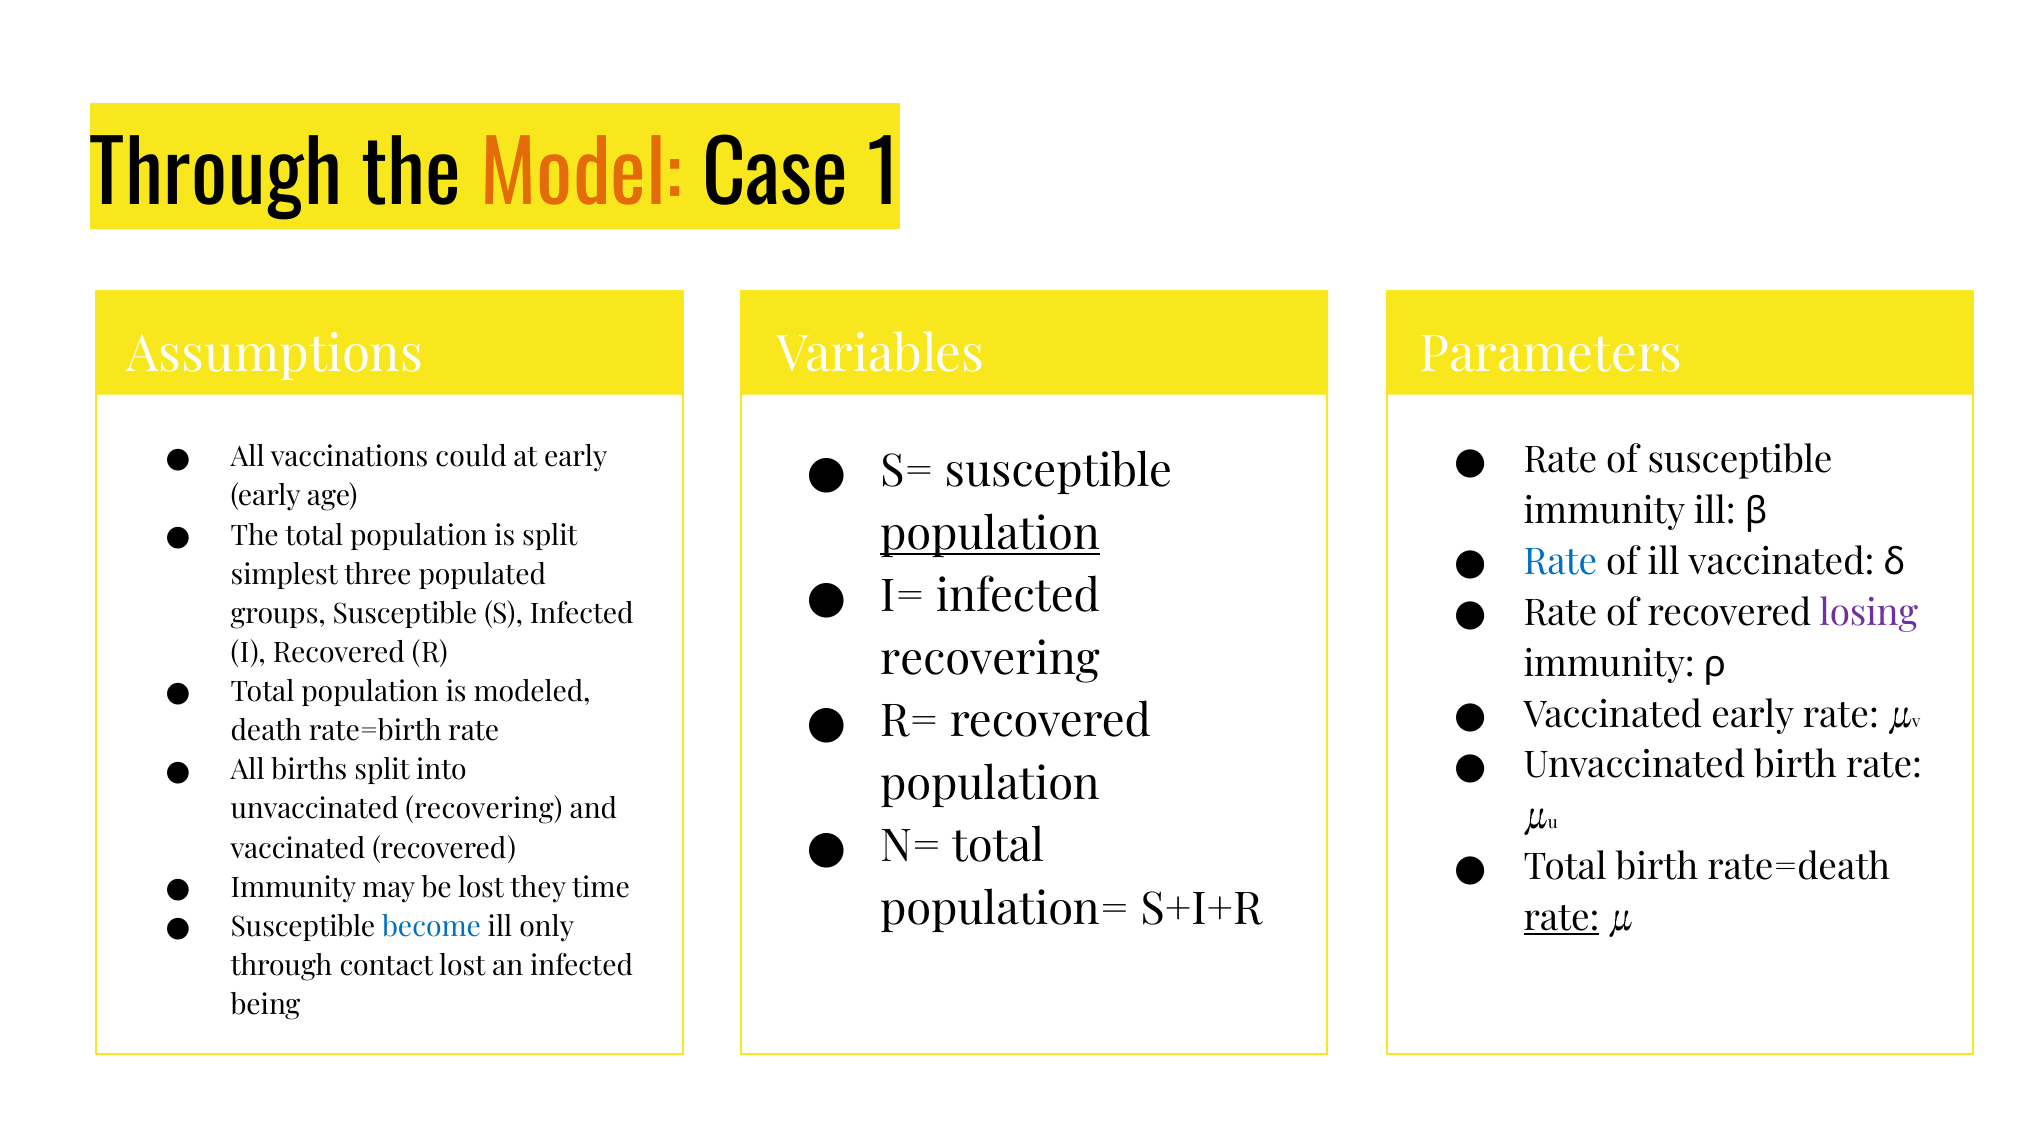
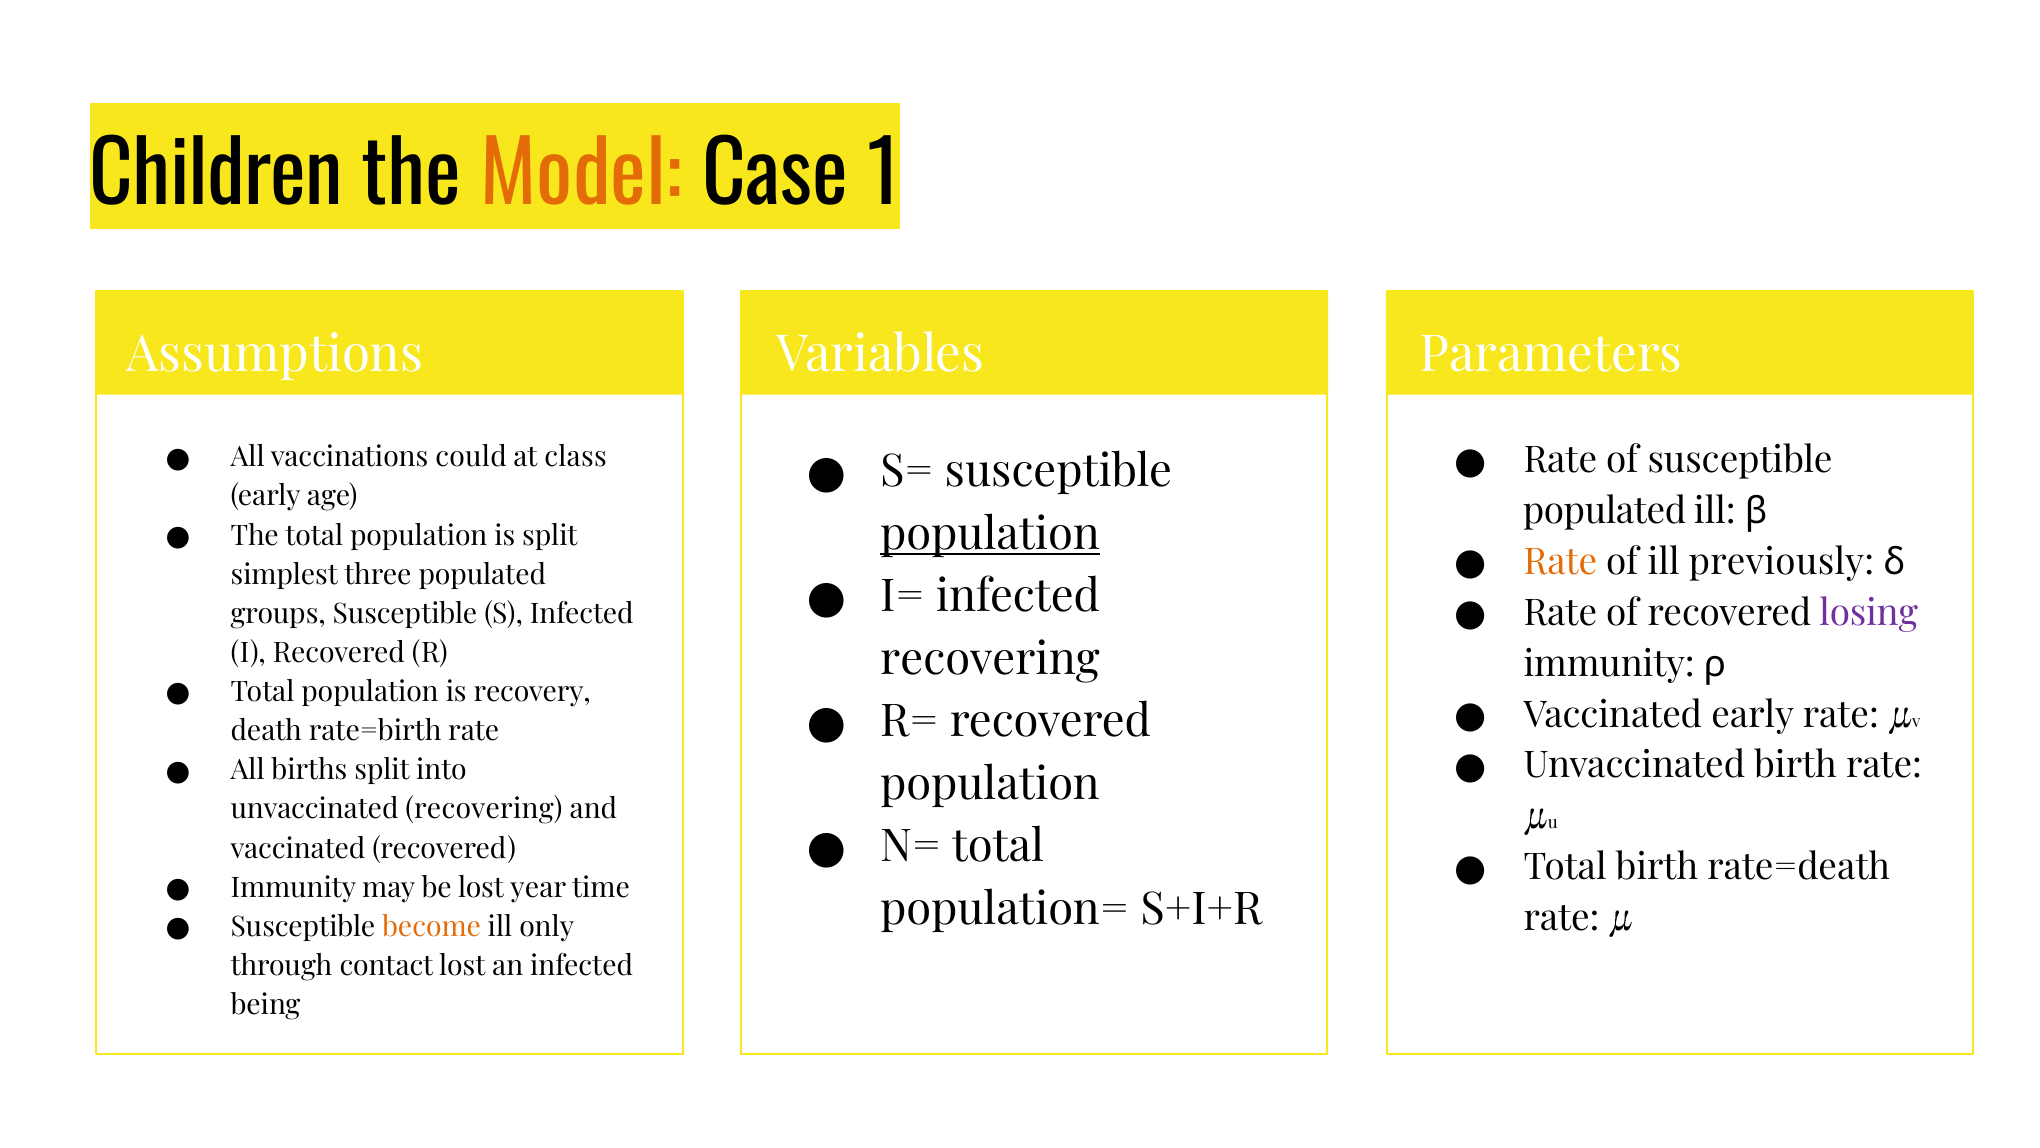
Through at (216, 177): Through -> Children
at early: early -> class
immunity at (1604, 511): immunity -> populated
Rate at (1560, 562) colour: blue -> orange
ill vaccinated: vaccinated -> previously
modeled: modeled -> recovery
they: they -> year
rate at (1562, 918) underline: present -> none
become colour: blue -> orange
